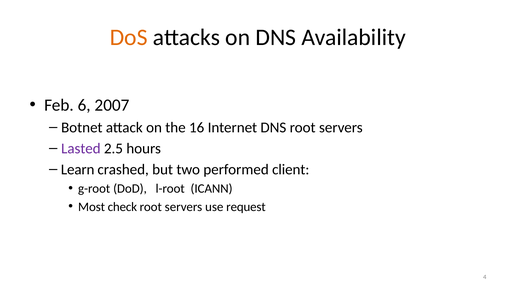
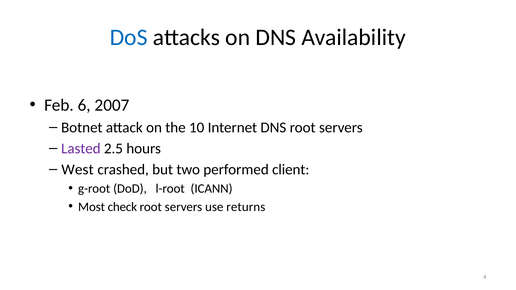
DoS colour: orange -> blue
16: 16 -> 10
Learn: Learn -> West
request: request -> returns
